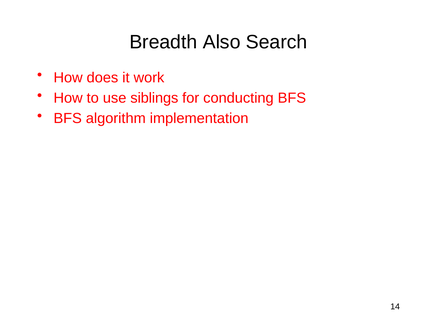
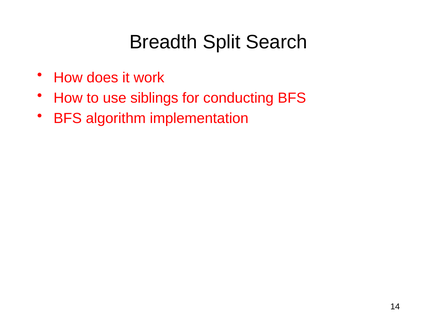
Also: Also -> Split
